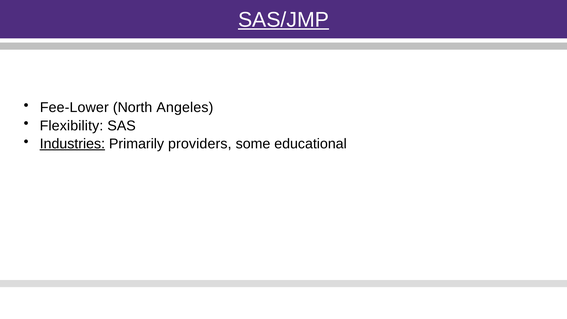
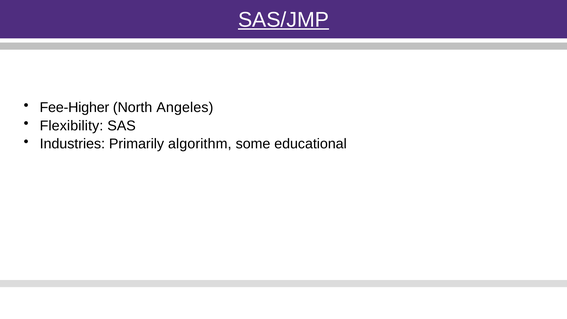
Fee-Lower: Fee-Lower -> Fee-Higher
Industries underline: present -> none
providers: providers -> algorithm
